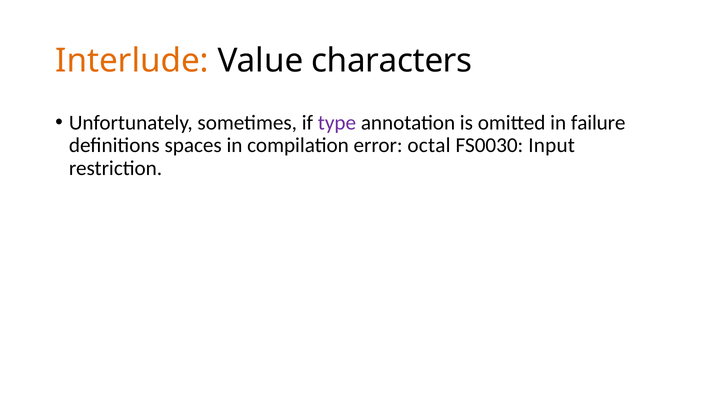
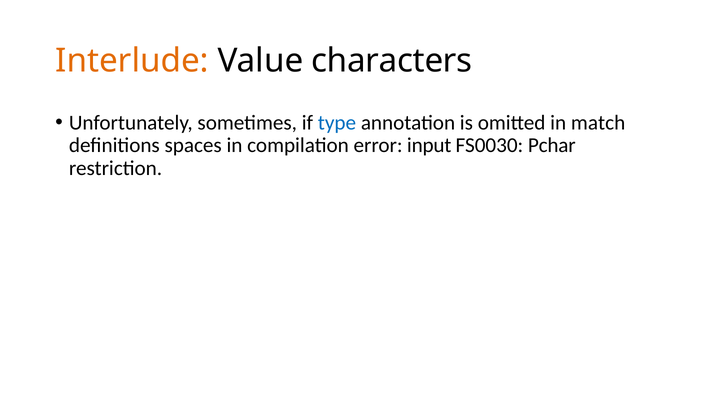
type colour: purple -> blue
failure: failure -> match
octal: octal -> input
Input: Input -> Pchar
